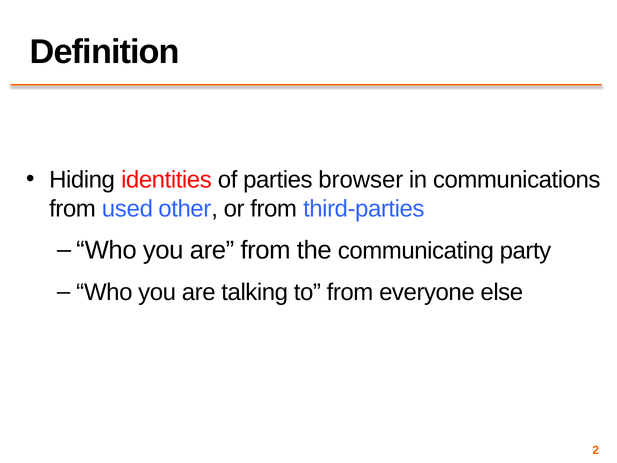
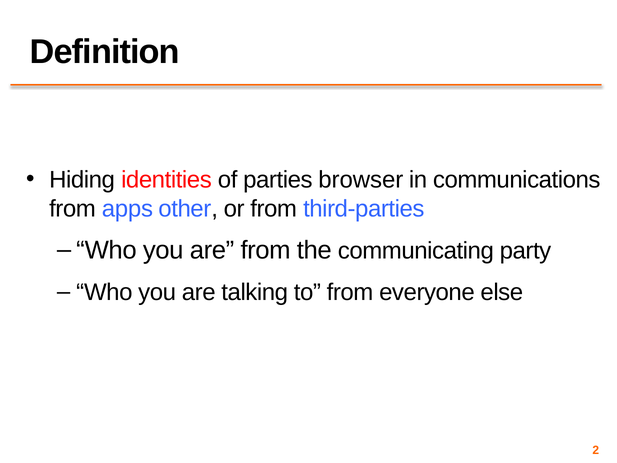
used: used -> apps
